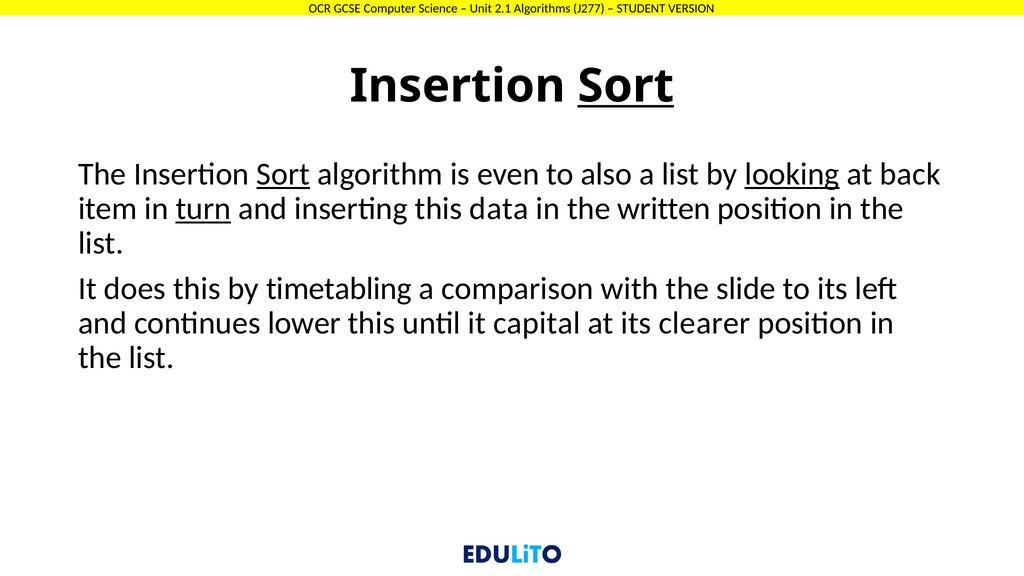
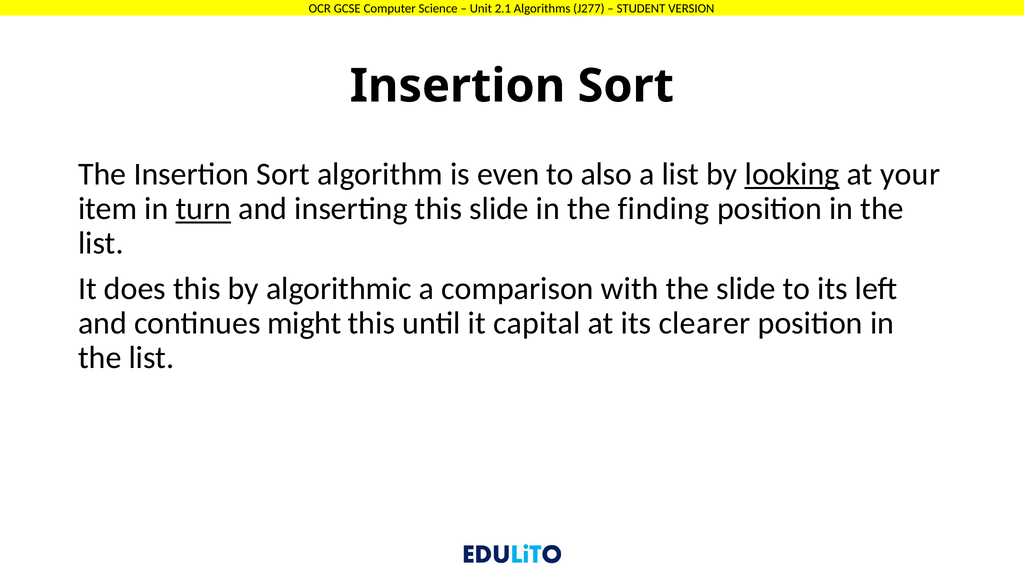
Sort at (626, 86) underline: present -> none
Sort at (283, 174) underline: present -> none
back: back -> your
this data: data -> slide
written: written -> finding
timetabling: timetabling -> algorithmic
lower: lower -> might
